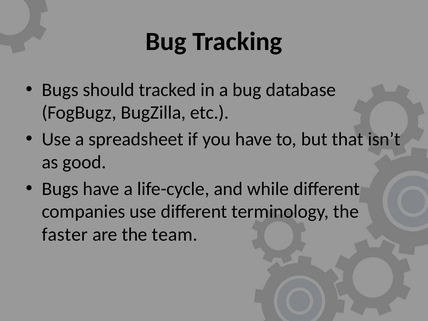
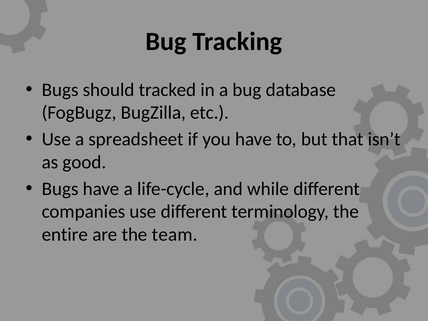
faster: faster -> entire
